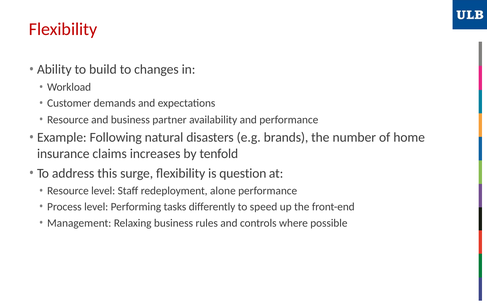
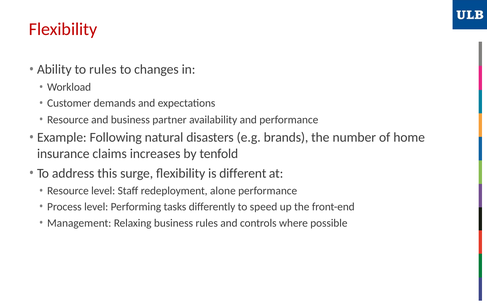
to build: build -> rules
question: question -> different
